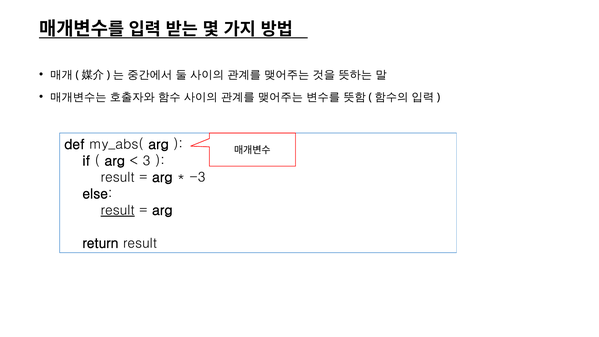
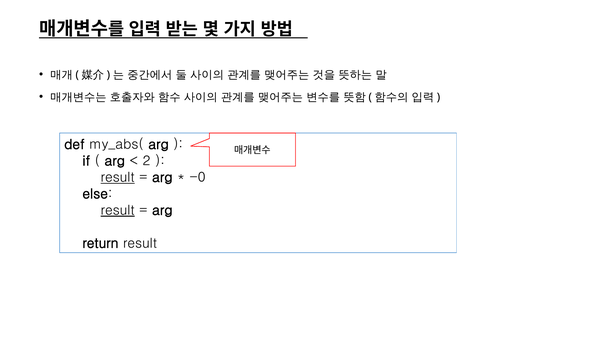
3: 3 -> 2
result at (118, 177) underline: none -> present
-3: -3 -> -0
